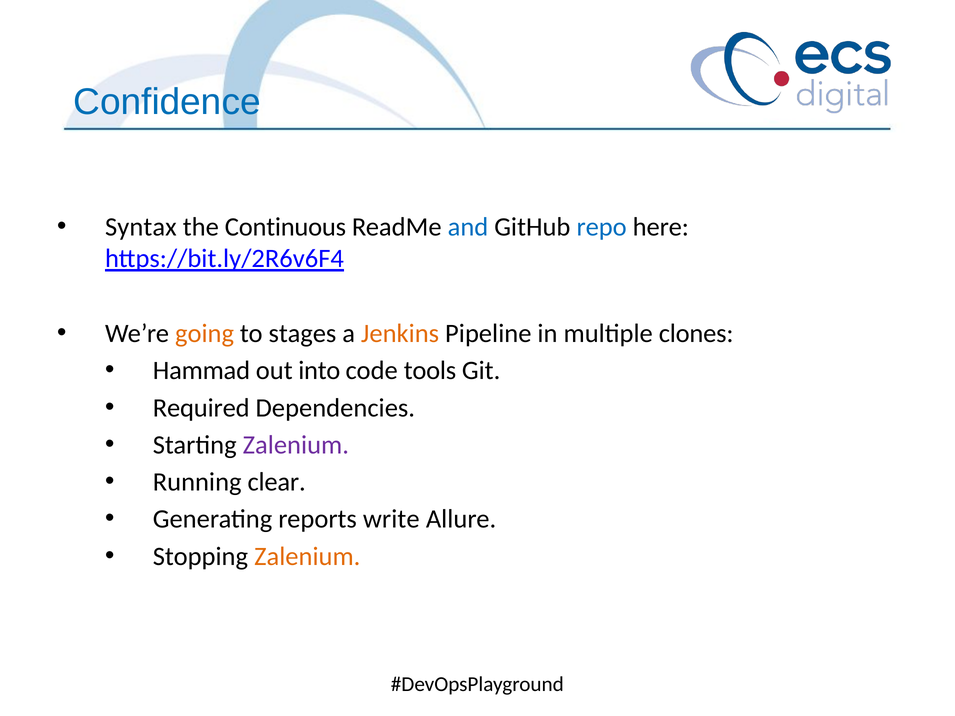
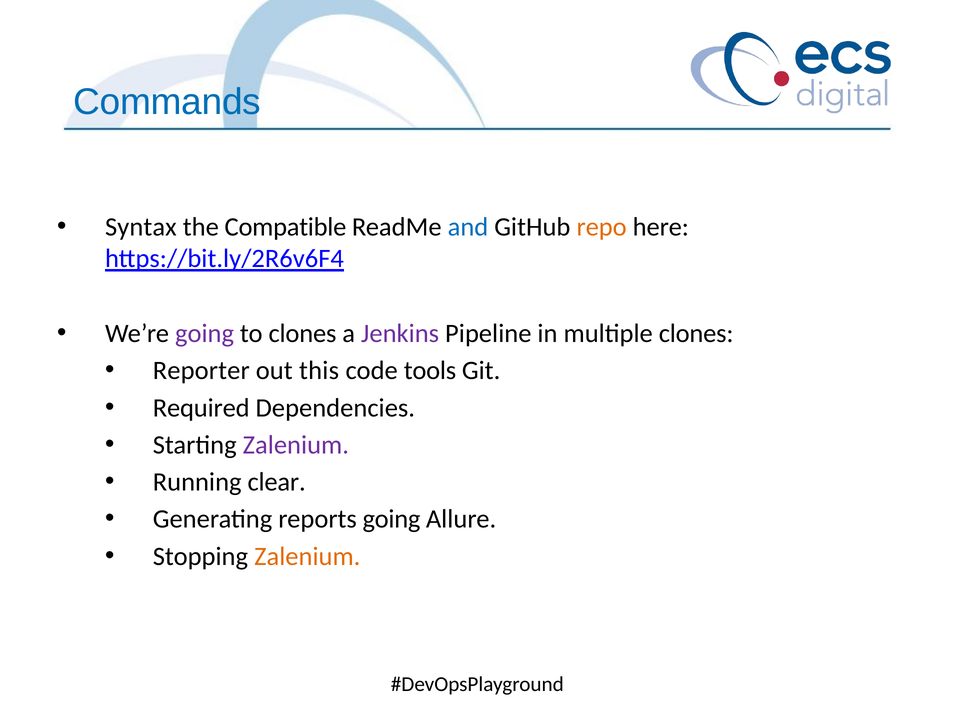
Confidence: Confidence -> Commands
Continuous: Continuous -> Compatible
repo colour: blue -> orange
going at (205, 334) colour: orange -> purple
to stages: stages -> clones
Jenkins colour: orange -> purple
Hammad: Hammad -> Reporter
into: into -> this
reports write: write -> going
